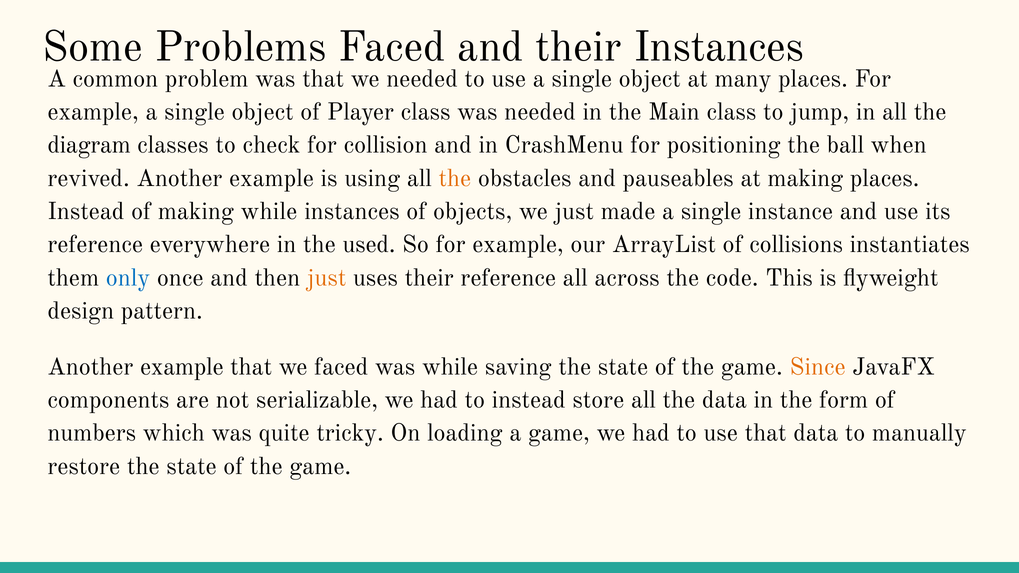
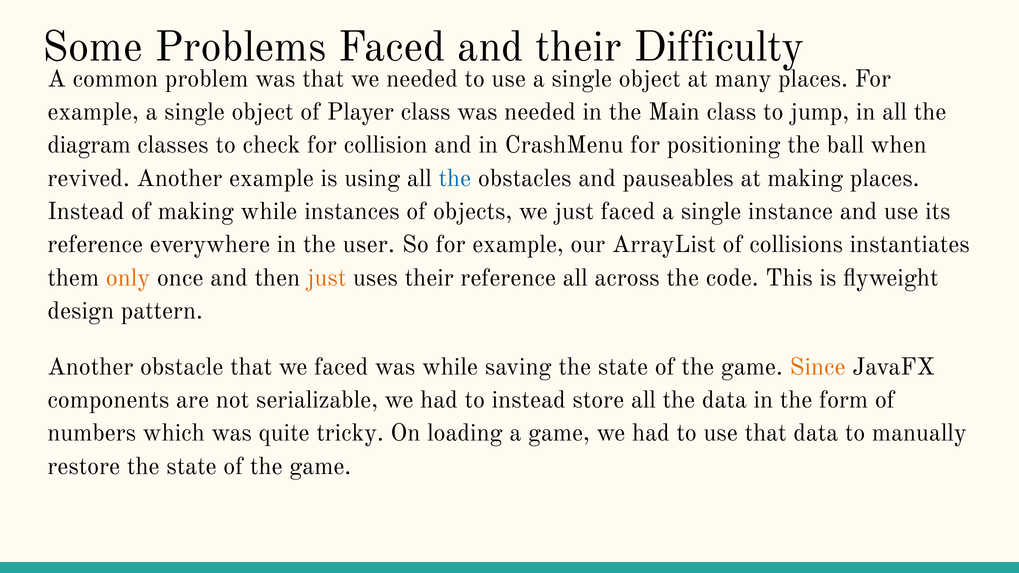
their Instances: Instances -> Difficulty
the at (455, 178) colour: orange -> blue
just made: made -> faced
used: used -> user
only colour: blue -> orange
example at (182, 367): example -> obstacle
